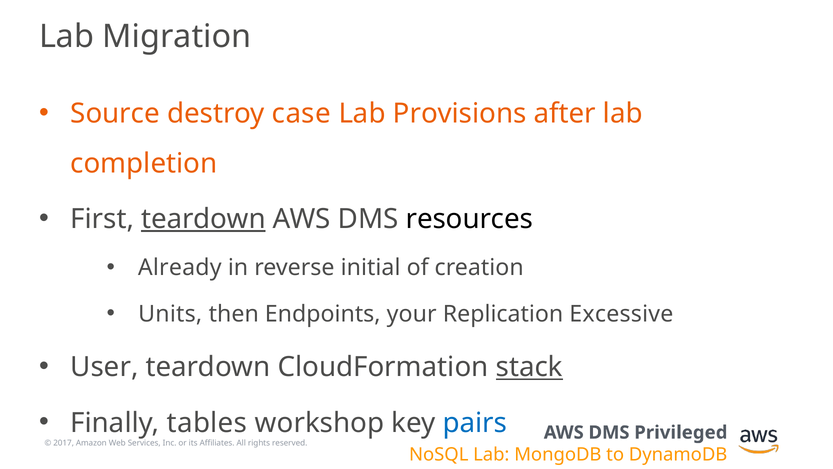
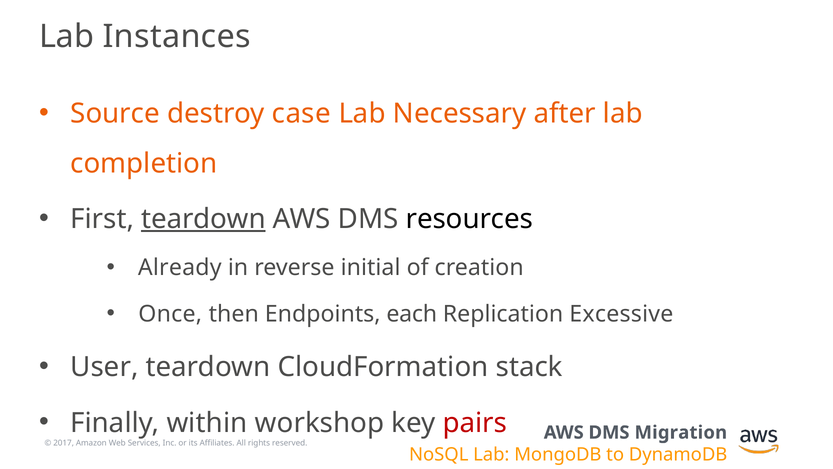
Migration: Migration -> Instances
Provisions: Provisions -> Necessary
Units: Units -> Once
your: your -> each
stack underline: present -> none
tables: tables -> within
pairs colour: blue -> red
Privileged: Privileged -> Migration
